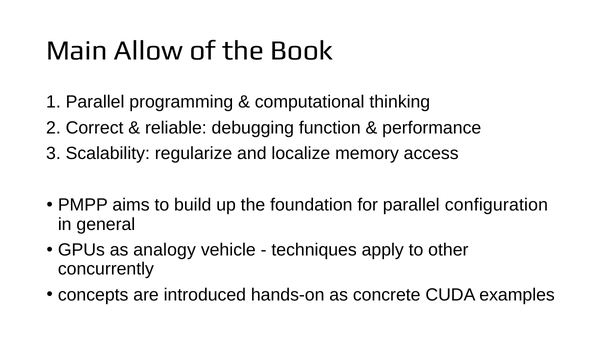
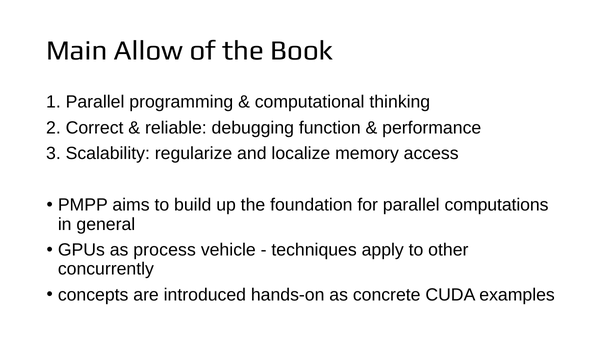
configuration: configuration -> computations
analogy: analogy -> process
